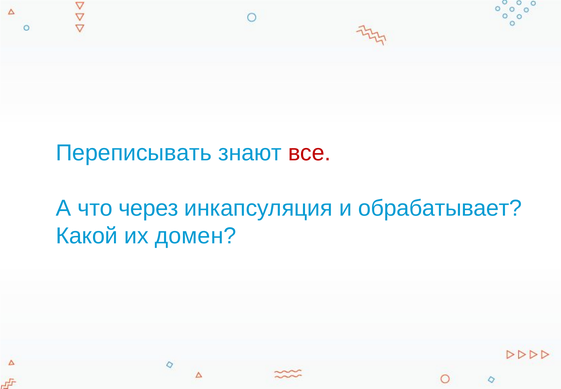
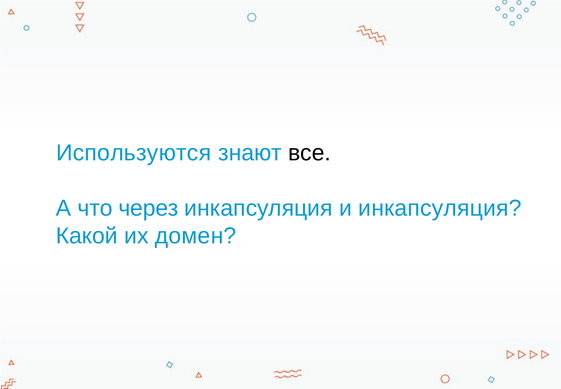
Переписывать: Переписывать -> Используются
все colour: red -> black
и обрабатывает: обрабатывает -> инкапсуляция
